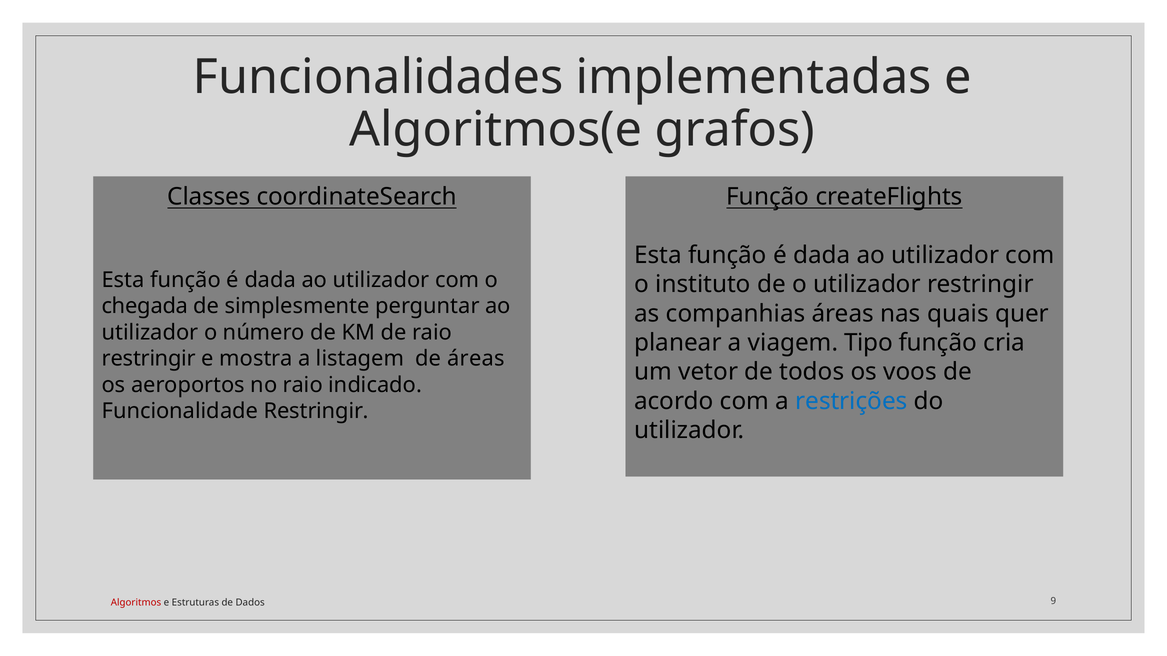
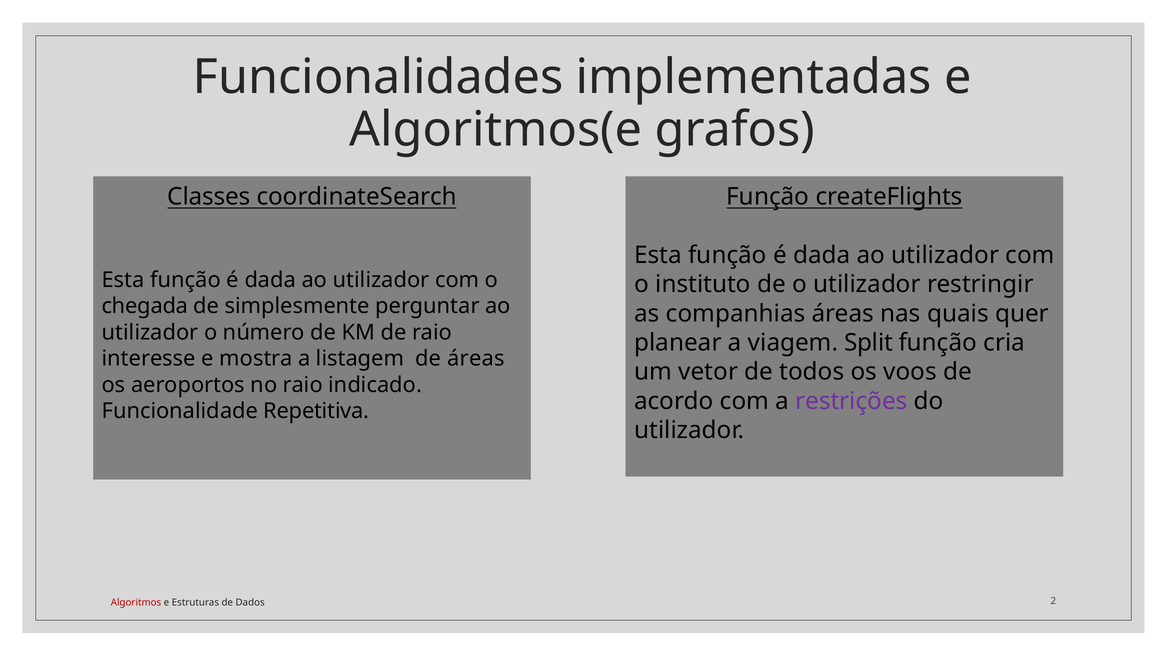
Tipo: Tipo -> Split
restringir at (149, 359): restringir -> interesse
restrições colour: blue -> purple
Funcionalidade Restringir: Restringir -> Repetitiva
9: 9 -> 2
